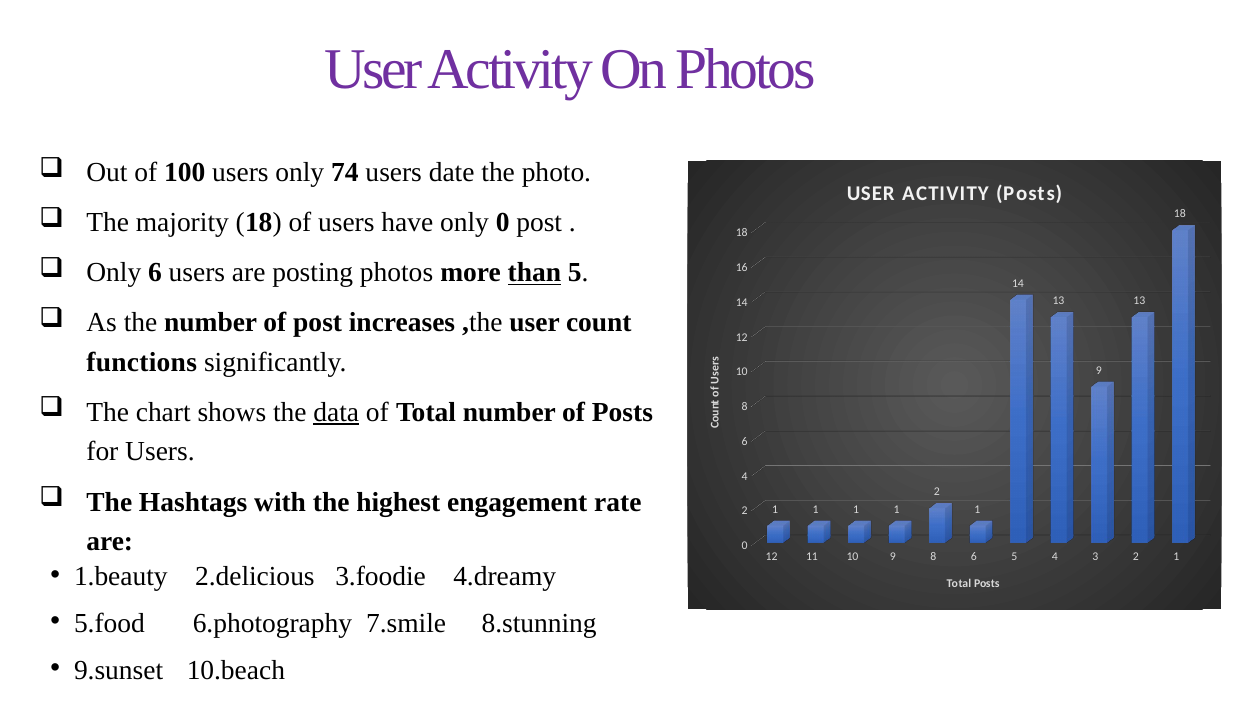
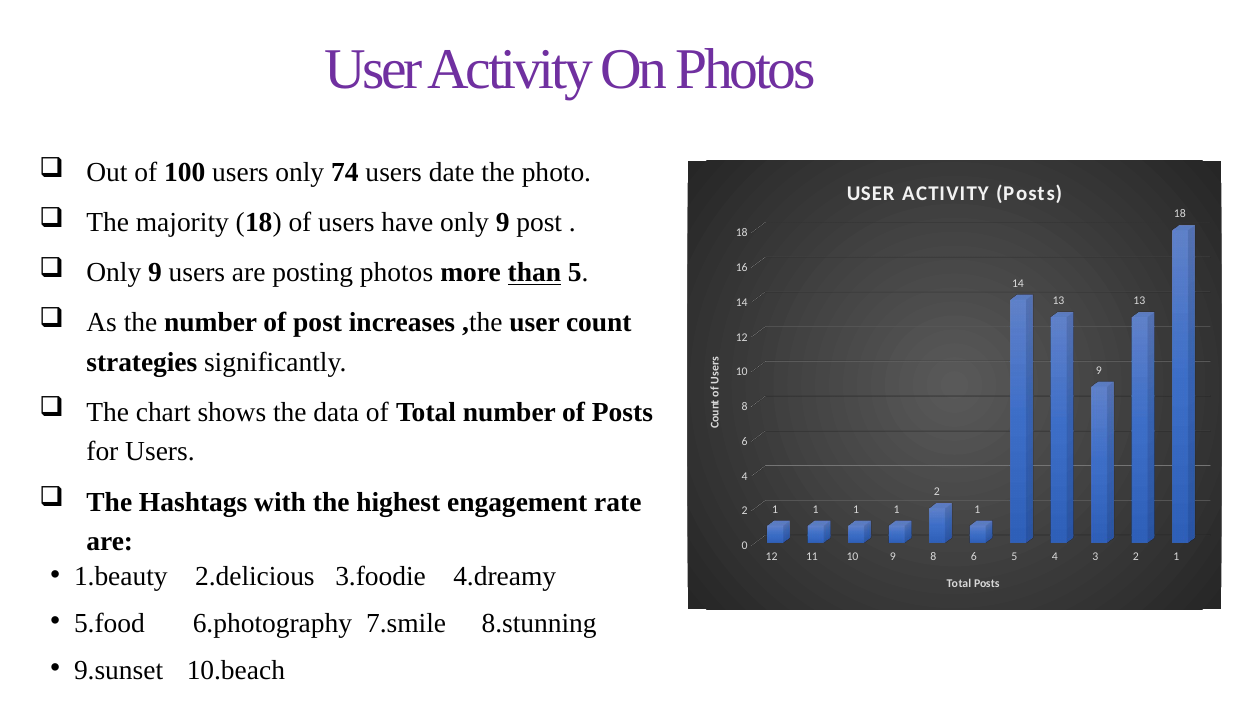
have only 0: 0 -> 9
6 at (155, 273): 6 -> 9
functions: functions -> strategies
data underline: present -> none
